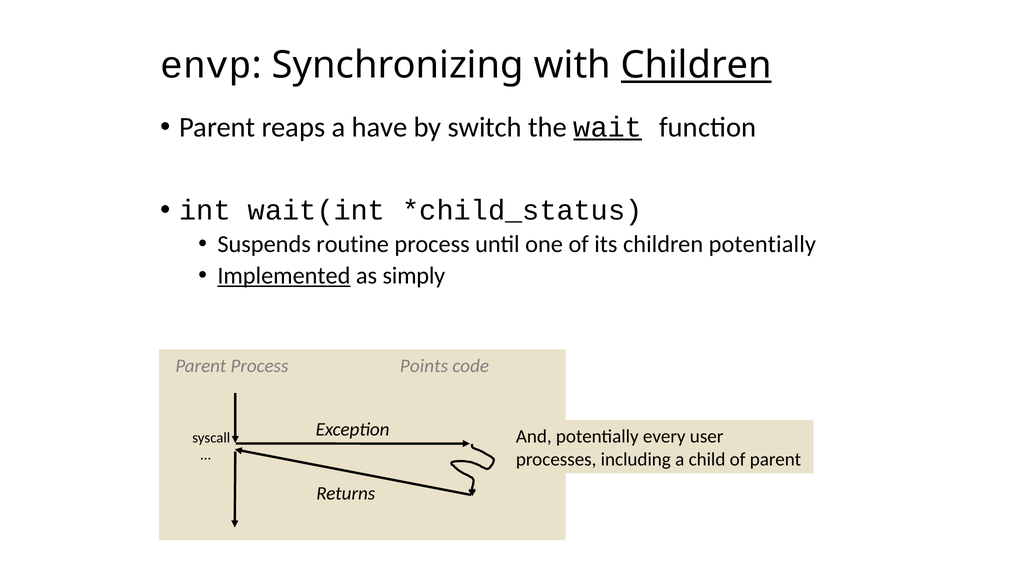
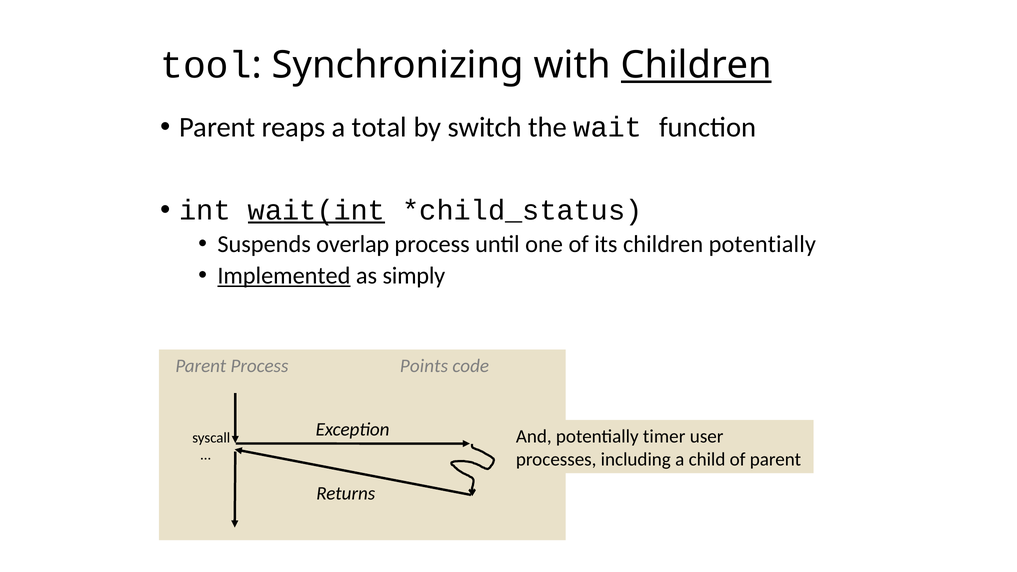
envp: envp -> tool
have: have -> total
wait underline: present -> none
wait(int underline: none -> present
routine: routine -> overlap
every: every -> timer
